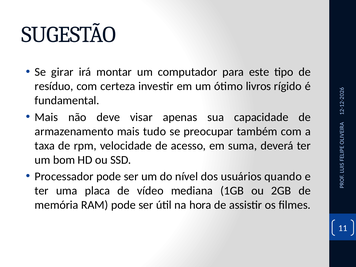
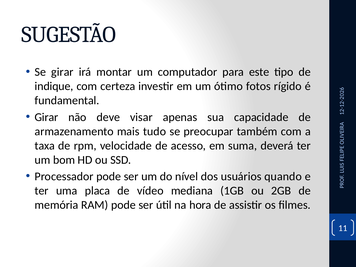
resíduo: resíduo -> indique
livros: livros -> fotos
Mais at (46, 117): Mais -> Girar
